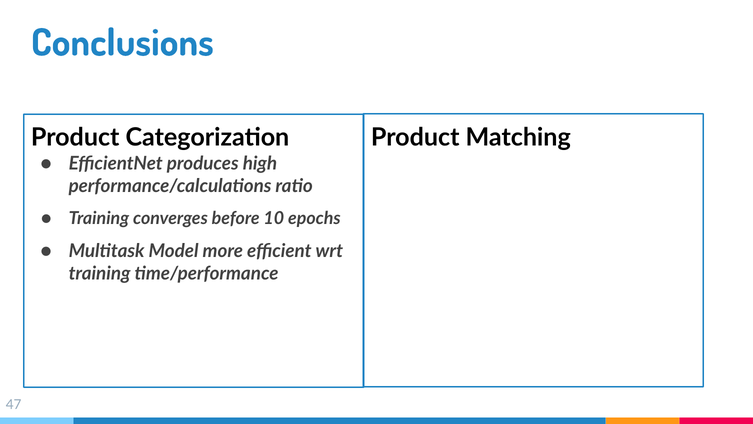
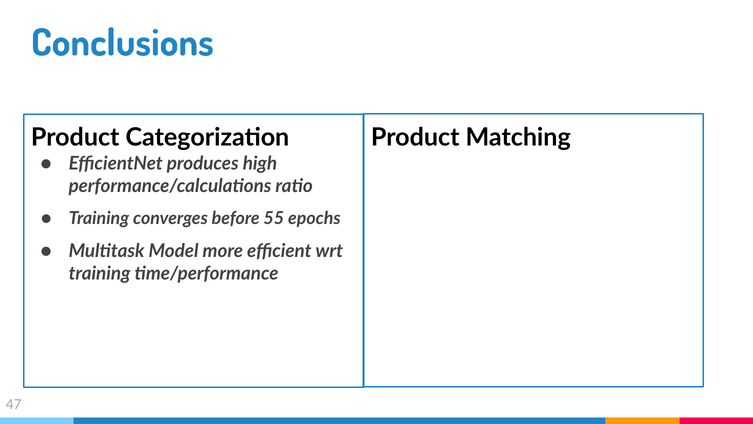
10: 10 -> 55
